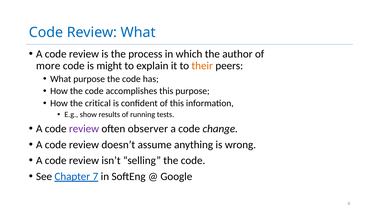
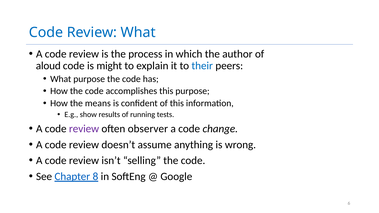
more: more -> aloud
their colour: orange -> blue
critical: critical -> means
7: 7 -> 8
